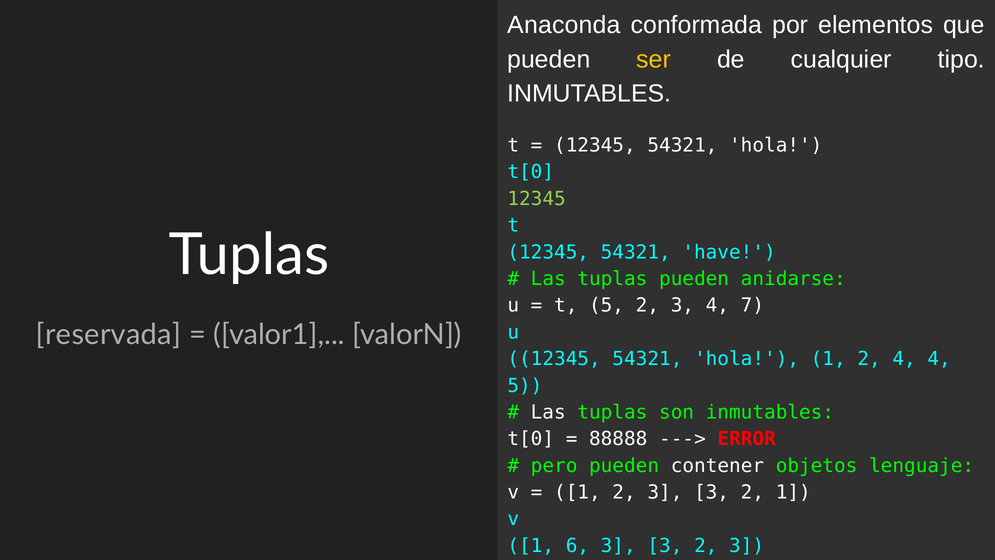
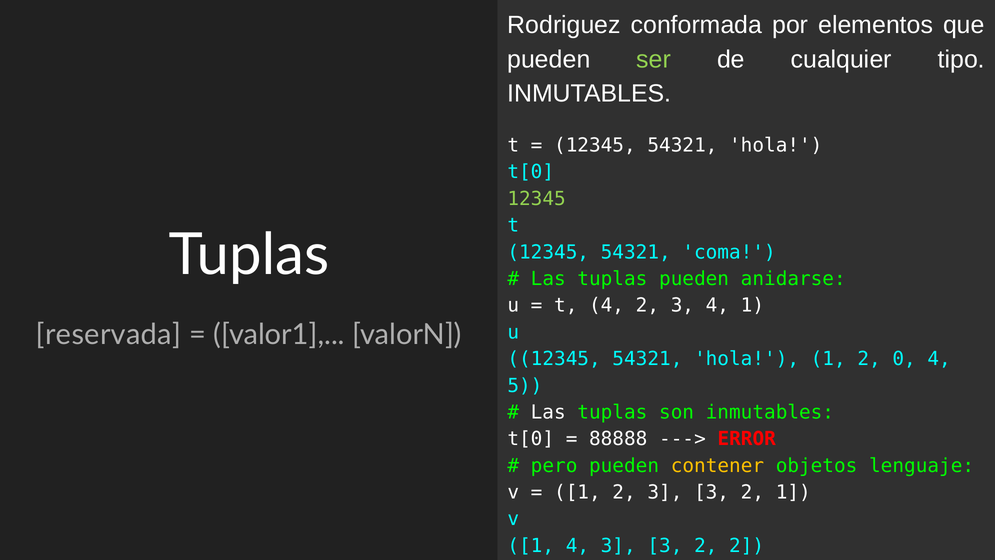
Anaconda: Anaconda -> Rodriguez
ser colour: yellow -> light green
have: have -> coma
t 5: 5 -> 4
4 7: 7 -> 1
2 4: 4 -> 0
contener colour: white -> yellow
1 6: 6 -> 4
3 2 3: 3 -> 2
